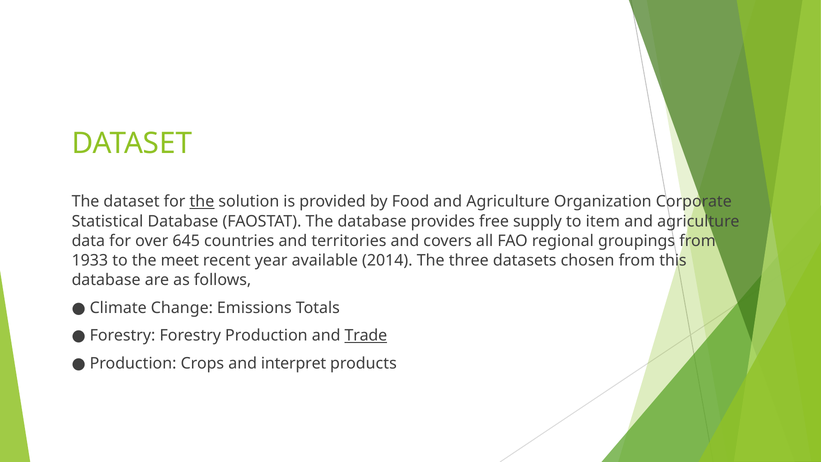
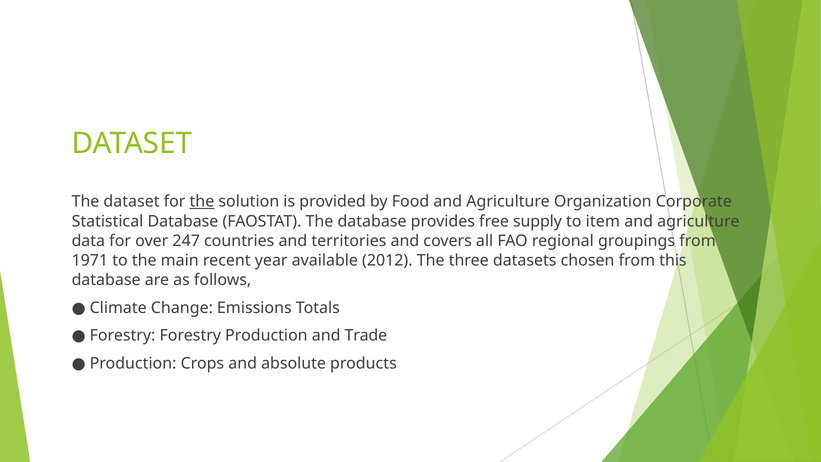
645: 645 -> 247
1933: 1933 -> 1971
meet: meet -> main
2014: 2014 -> 2012
Trade underline: present -> none
interpret: interpret -> absolute
